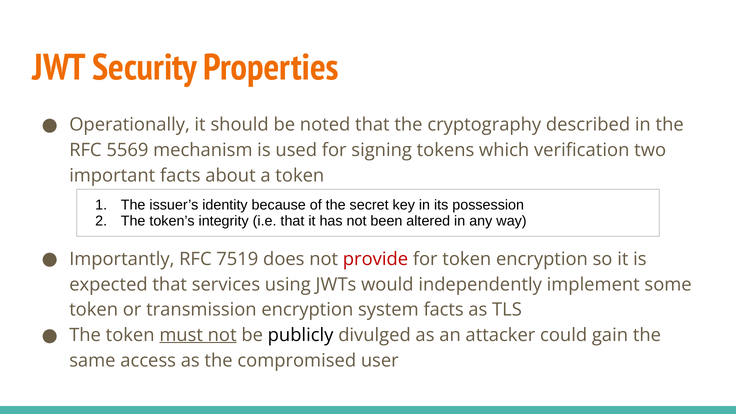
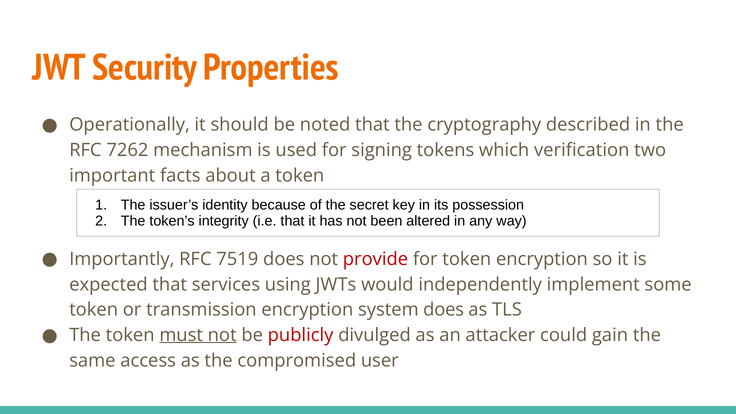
5569: 5569 -> 7262
system facts: facts -> does
publicly colour: black -> red
